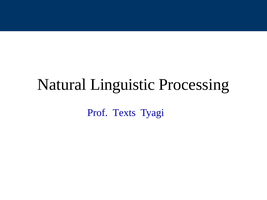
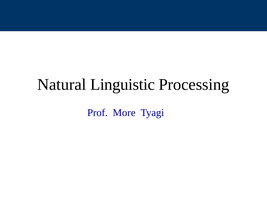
Texts: Texts -> More
